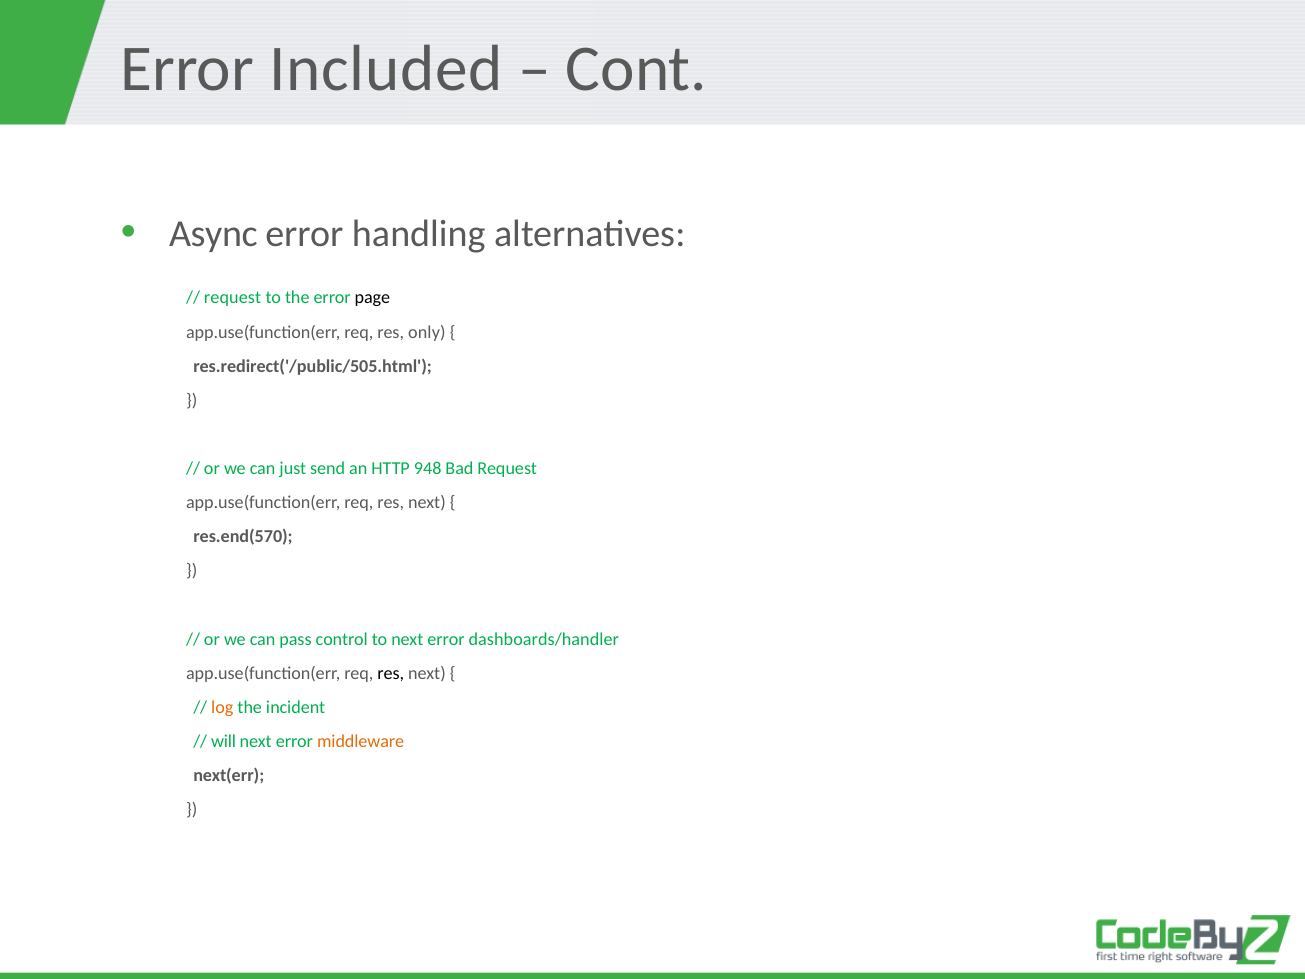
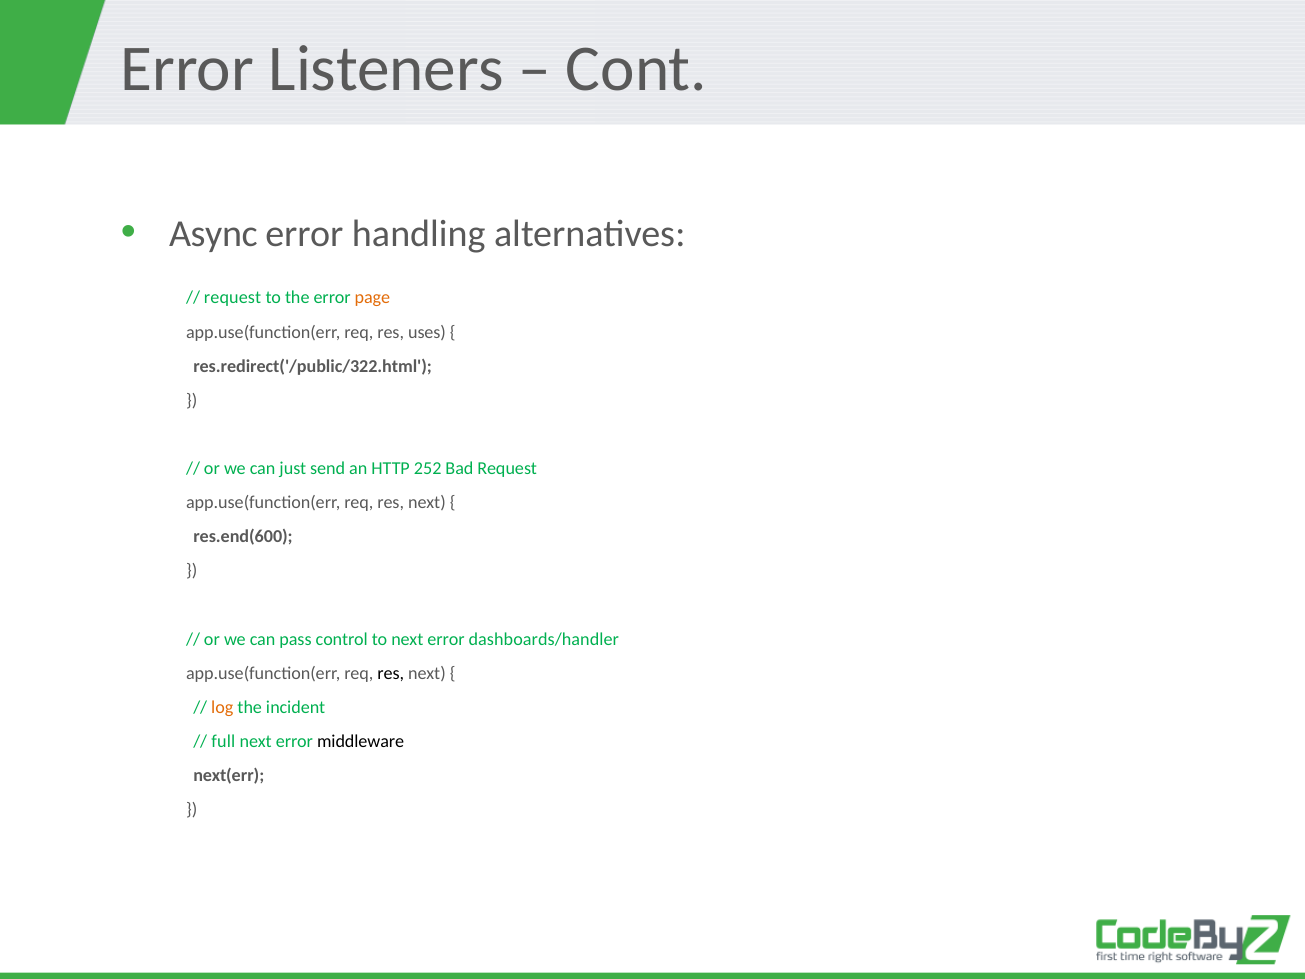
Included: Included -> Listeners
page colour: black -> orange
only: only -> uses
res.redirect('/public/505.html: res.redirect('/public/505.html -> res.redirect('/public/322.html
948: 948 -> 252
res.end(570: res.end(570 -> res.end(600
will: will -> full
middleware colour: orange -> black
